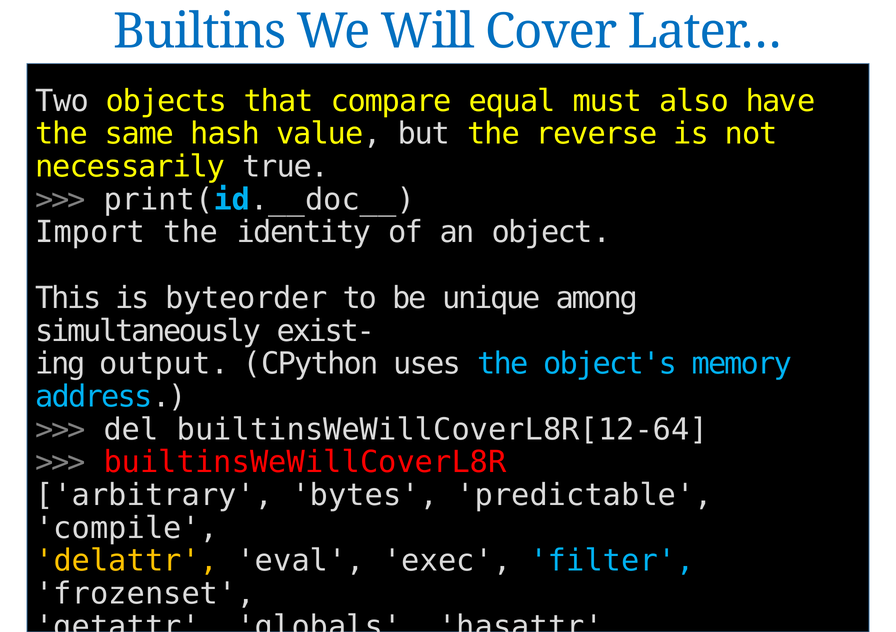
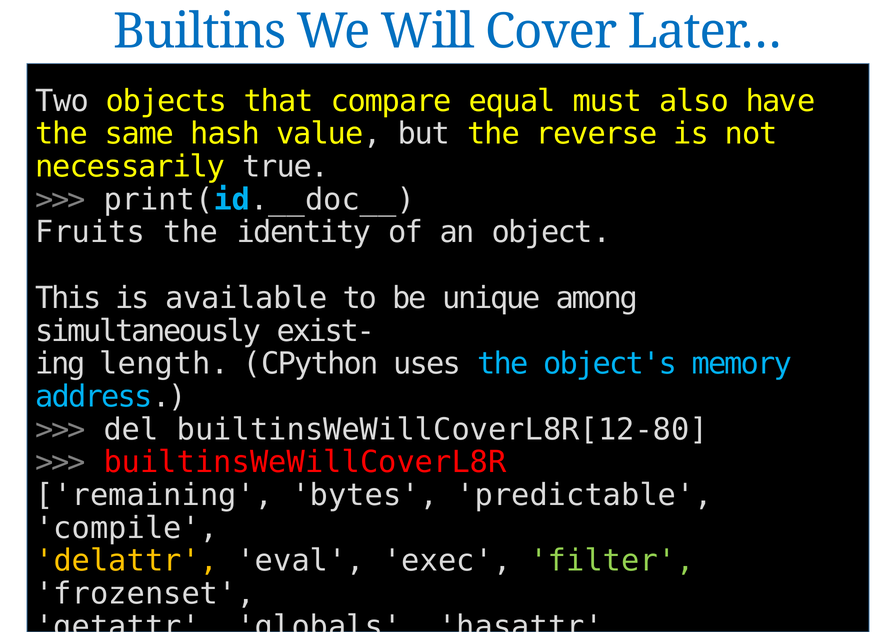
Import: Import -> Fruits
byteorder: byteorder -> available
output: output -> length
builtinsWeWillCoverL8R[12-64: builtinsWeWillCoverL8R[12-64 -> builtinsWeWillCoverL8R[12-80
arbitrary: arbitrary -> remaining
filter colour: light blue -> light green
